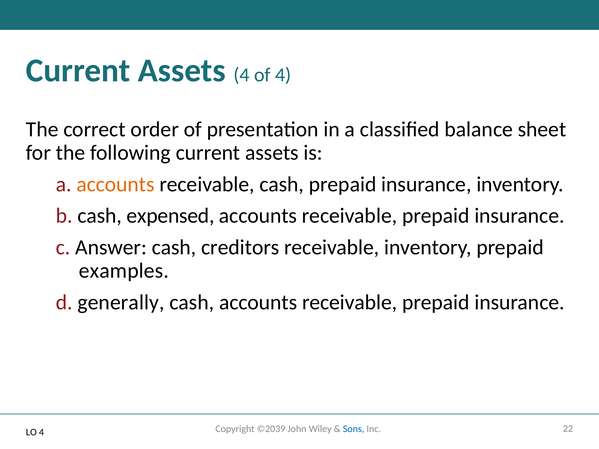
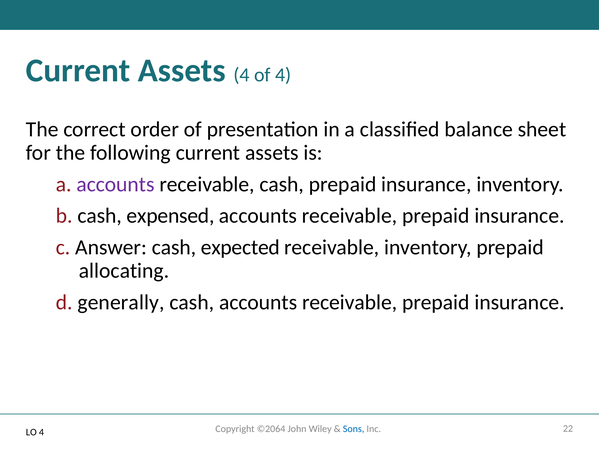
accounts at (116, 184) colour: orange -> purple
creditors: creditors -> expected
examples: examples -> allocating
©2039: ©2039 -> ©2064
